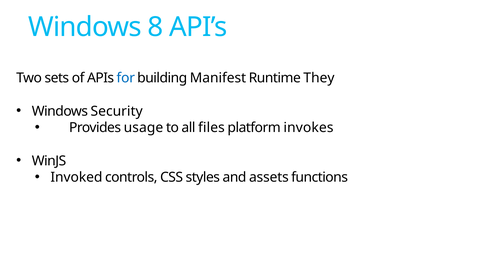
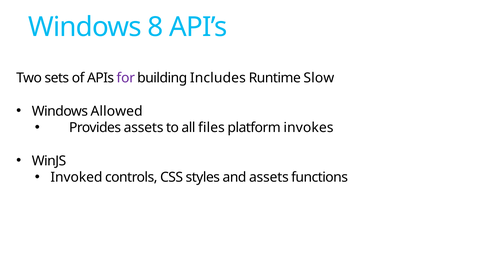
for colour: blue -> purple
Manifest: Manifest -> Includes
They: They -> Slow
Security: Security -> Allowed
Provides usage: usage -> assets
